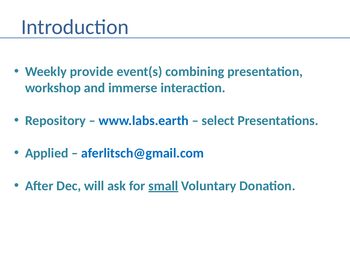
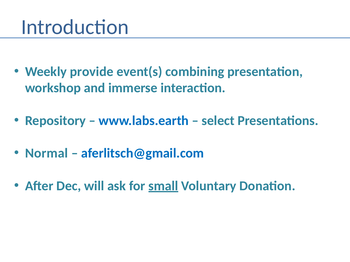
Applied: Applied -> Normal
